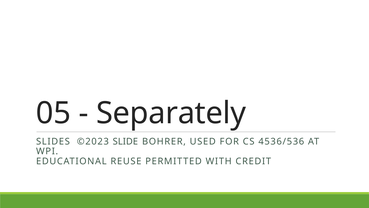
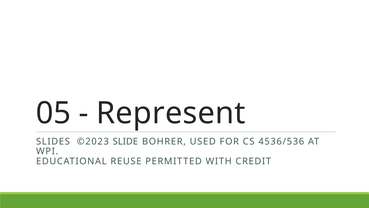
Separately: Separately -> Represent
